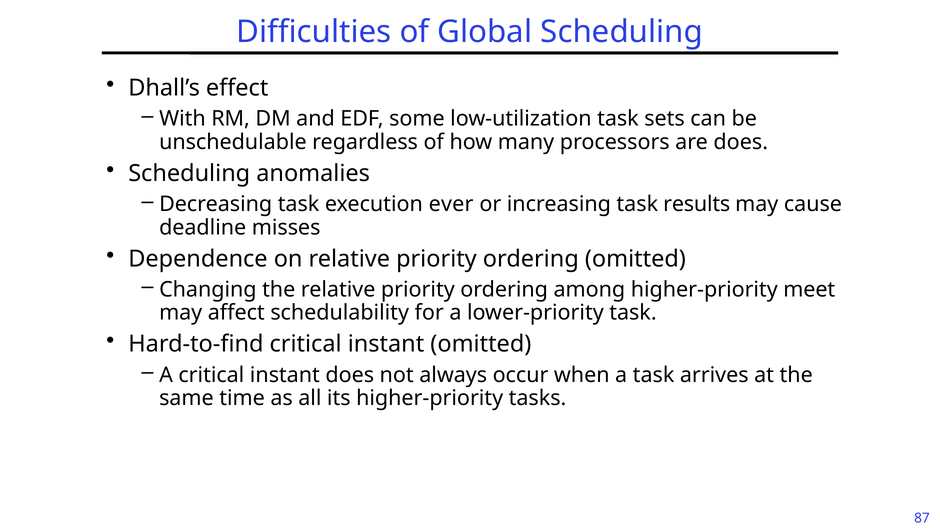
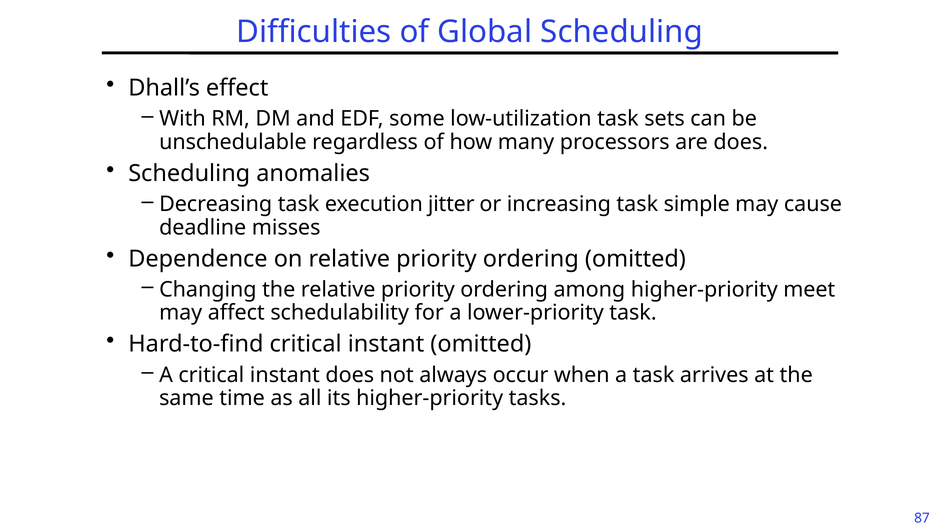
ever: ever -> jitter
results: results -> simple
